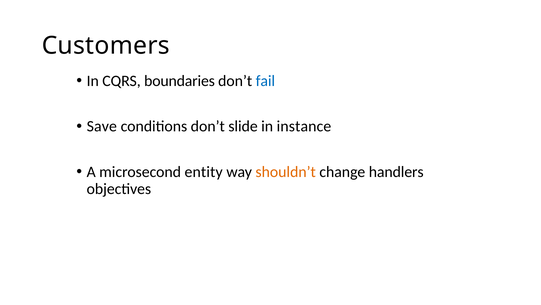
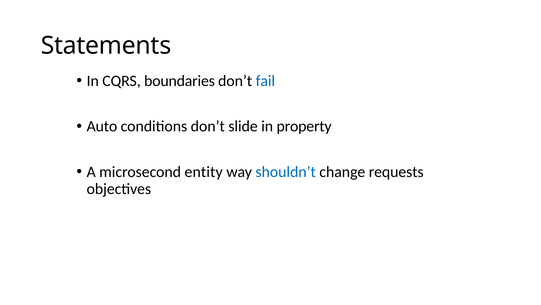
Customers: Customers -> Statements
Save: Save -> Auto
instance: instance -> property
shouldn’t colour: orange -> blue
handlers: handlers -> requests
